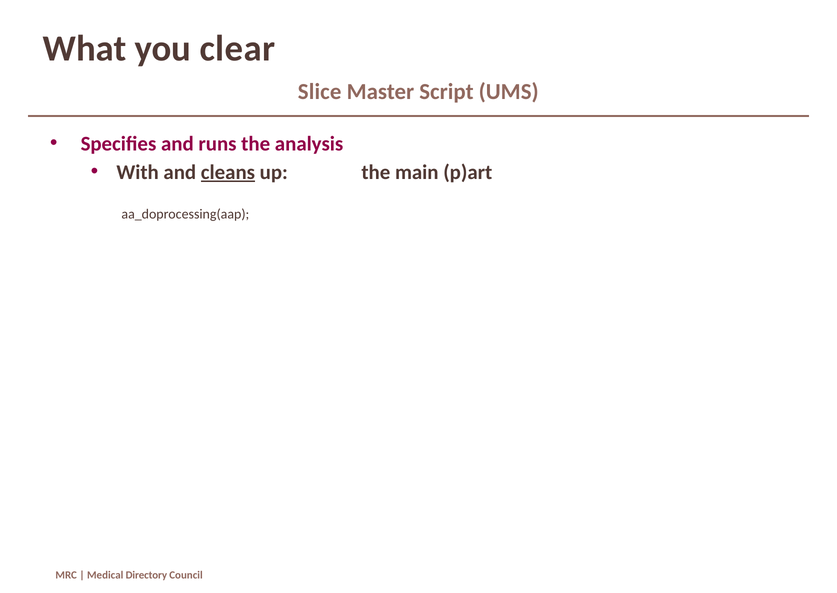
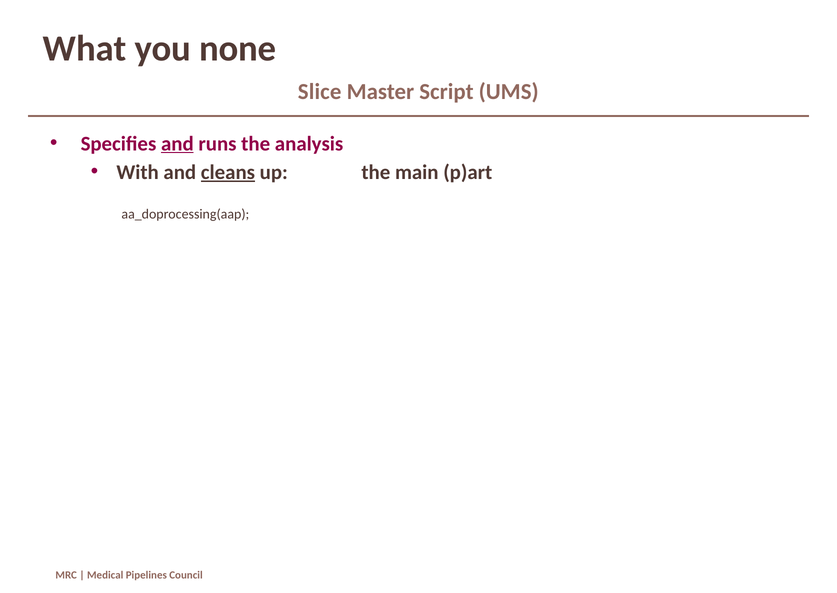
clear: clear -> none
and at (177, 143) underline: none -> present
Directory: Directory -> Pipelines
